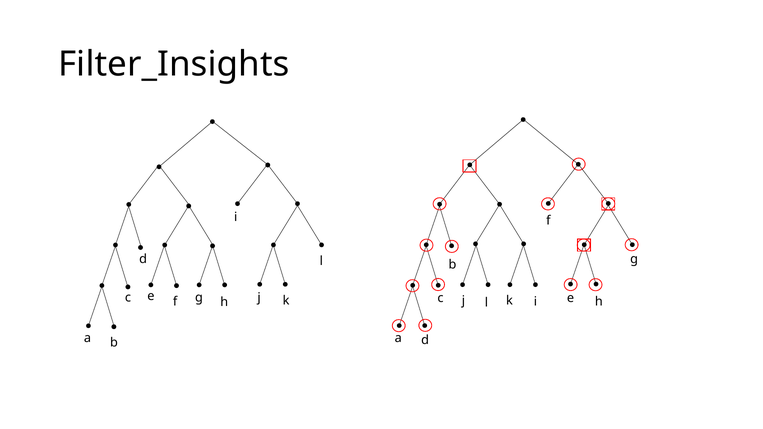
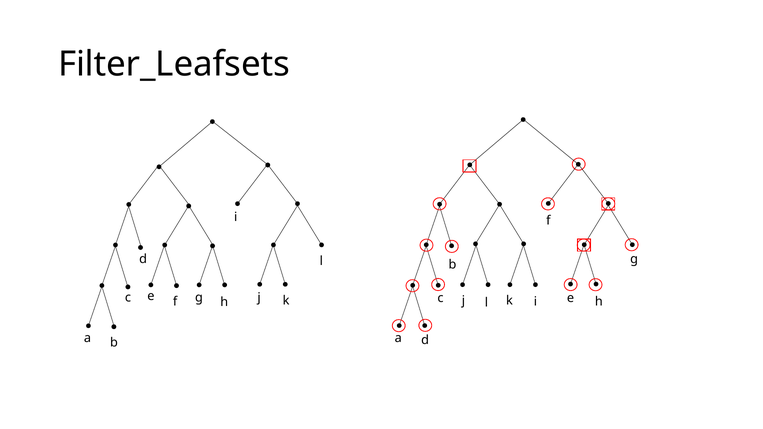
Filter_Insights: Filter_Insights -> Filter_Leafsets
